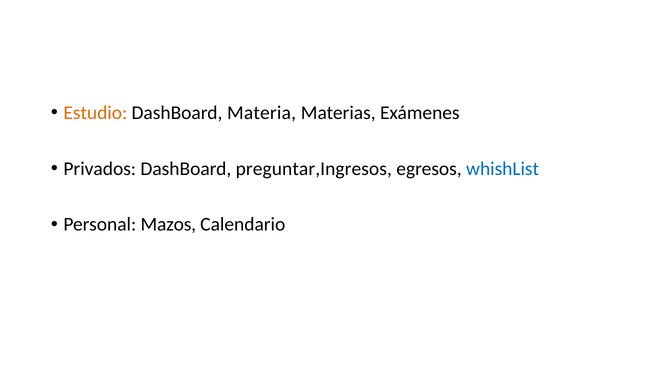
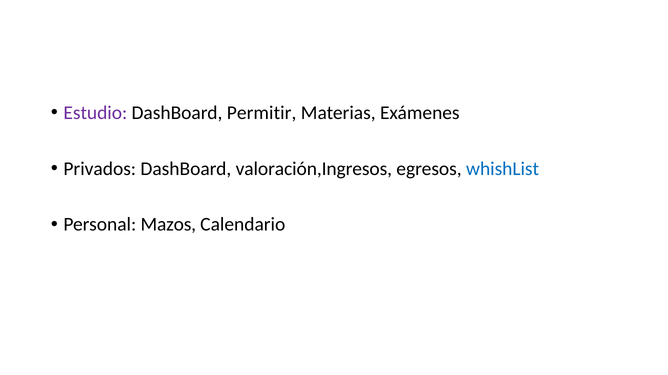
Estudio colour: orange -> purple
Materia: Materia -> Permitir
preguntar,Ingresos: preguntar,Ingresos -> valoración,Ingresos
